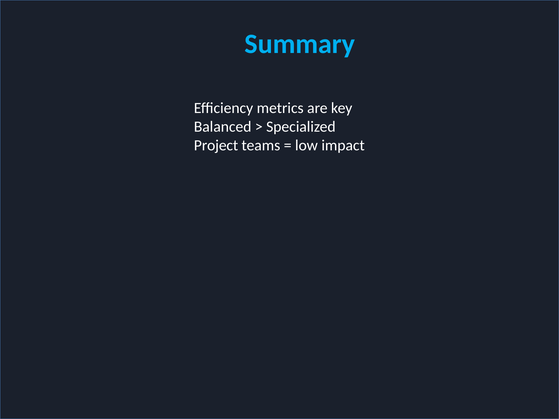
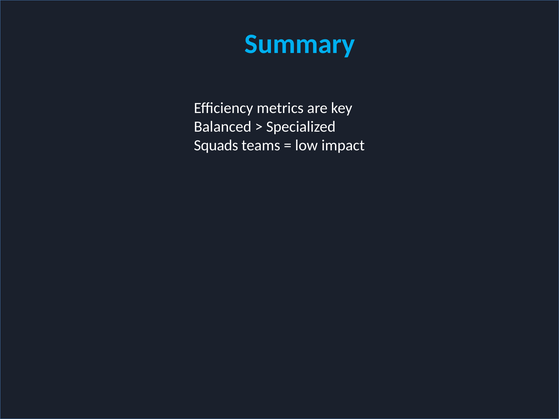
Project: Project -> Squads
